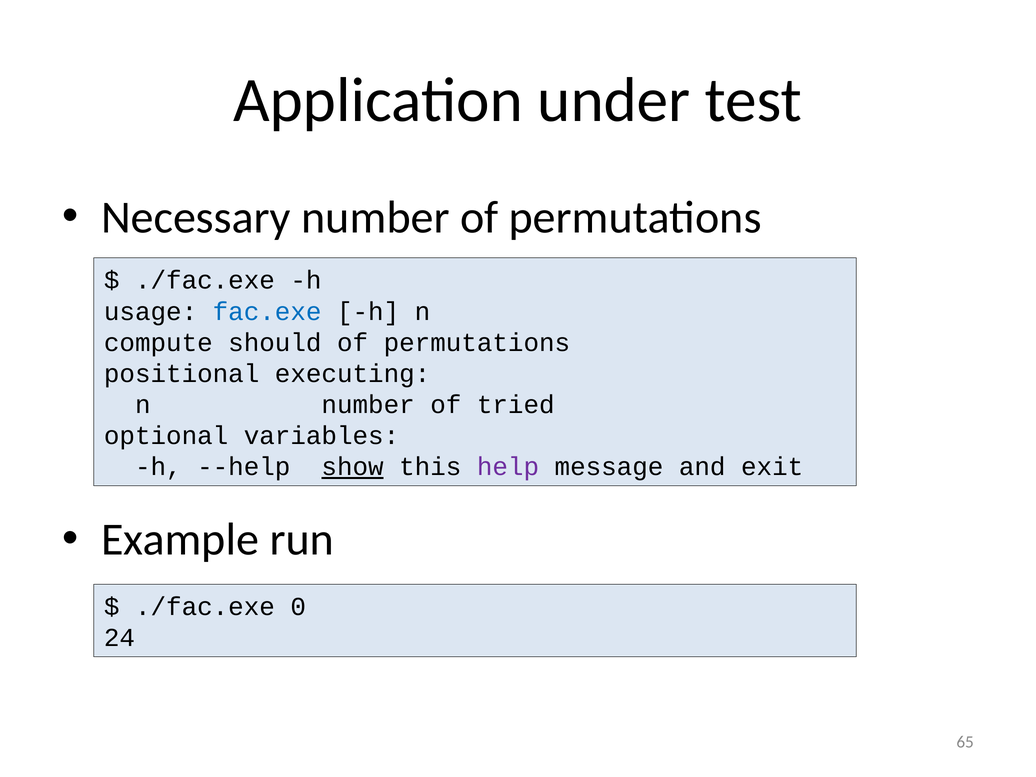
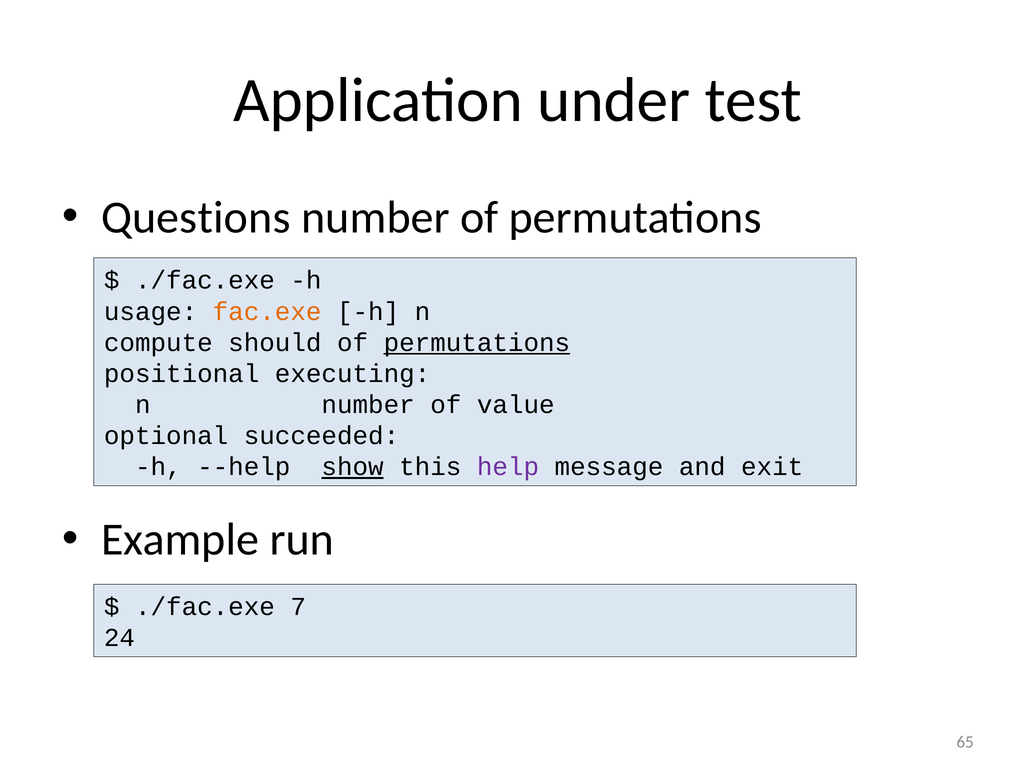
Necessary: Necessary -> Questions
fac.exe colour: blue -> orange
permutations at (477, 343) underline: none -> present
tried: tried -> value
variables: variables -> succeeded
0: 0 -> 7
